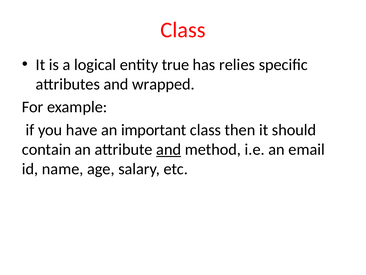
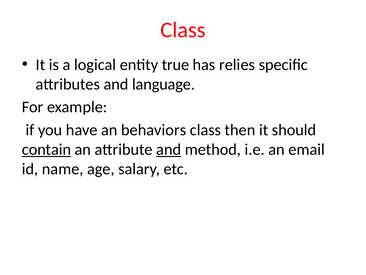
wrapped: wrapped -> language
important: important -> behaviors
contain underline: none -> present
